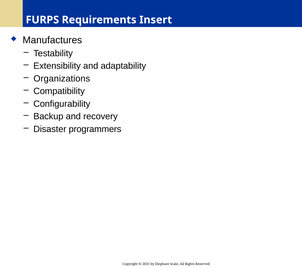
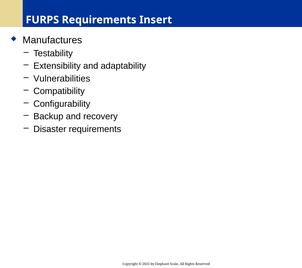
Organizations: Organizations -> Vulnerabilities
Disaster programmers: programmers -> requirements
